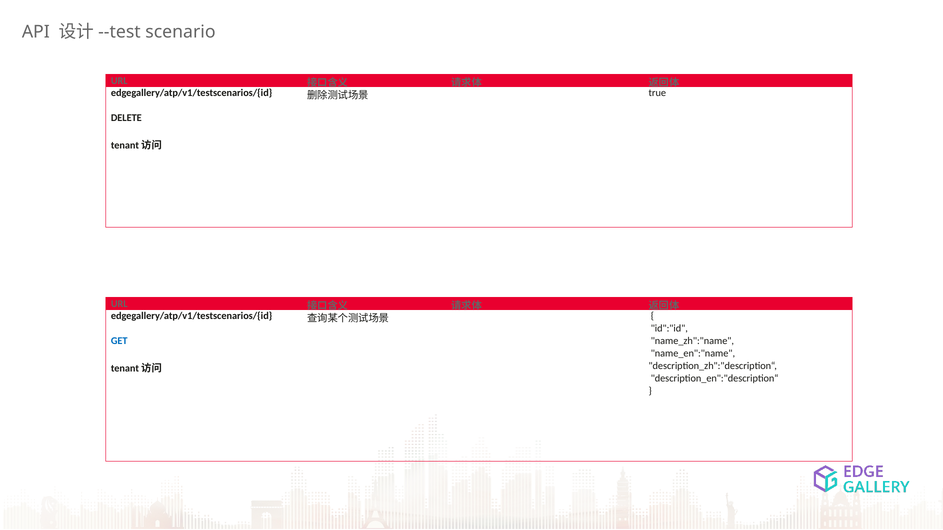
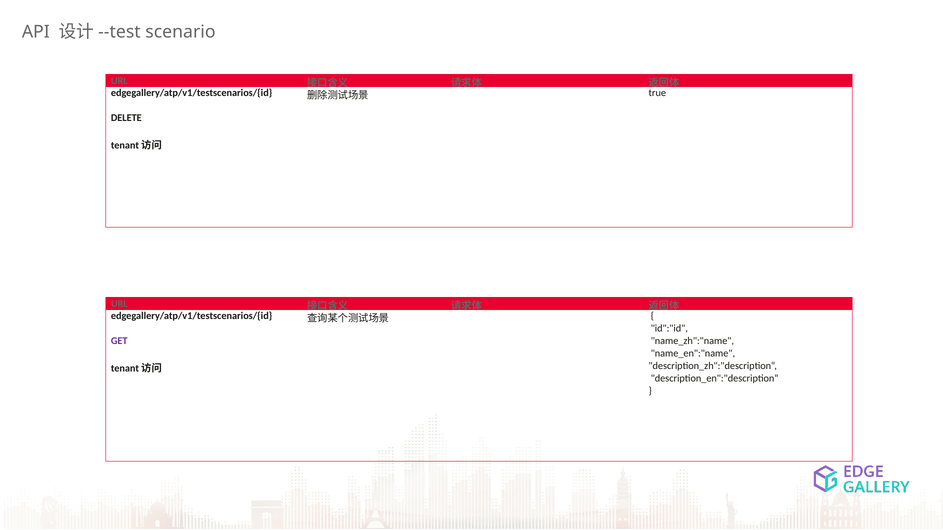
GET colour: blue -> purple
